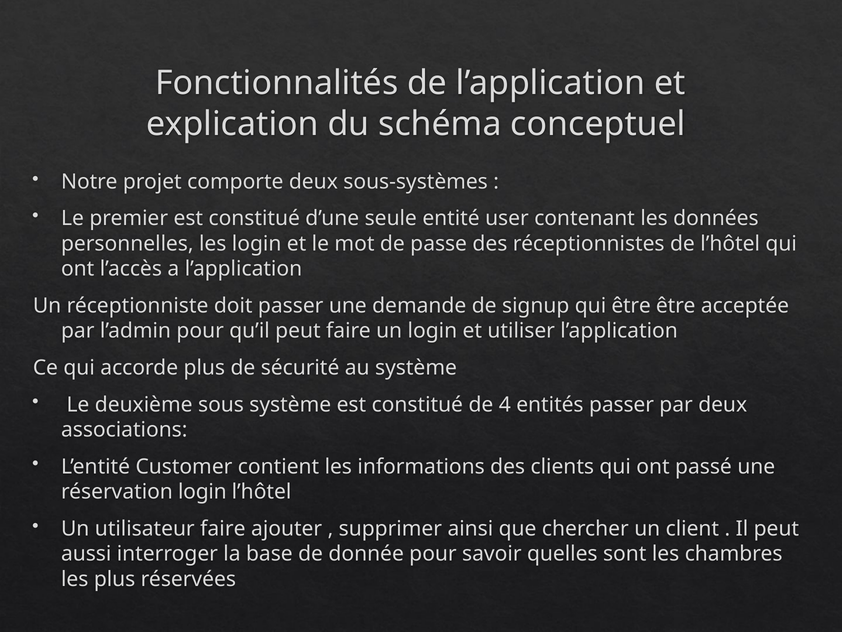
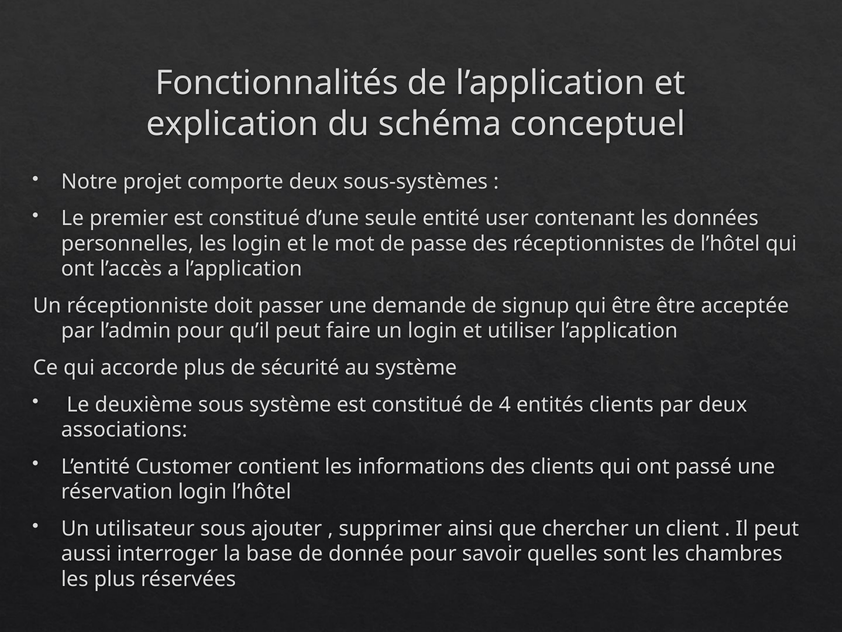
entités passer: passer -> clients
utilisateur faire: faire -> sous
